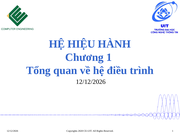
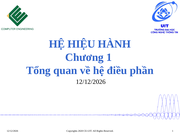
trình: trình -> phần
